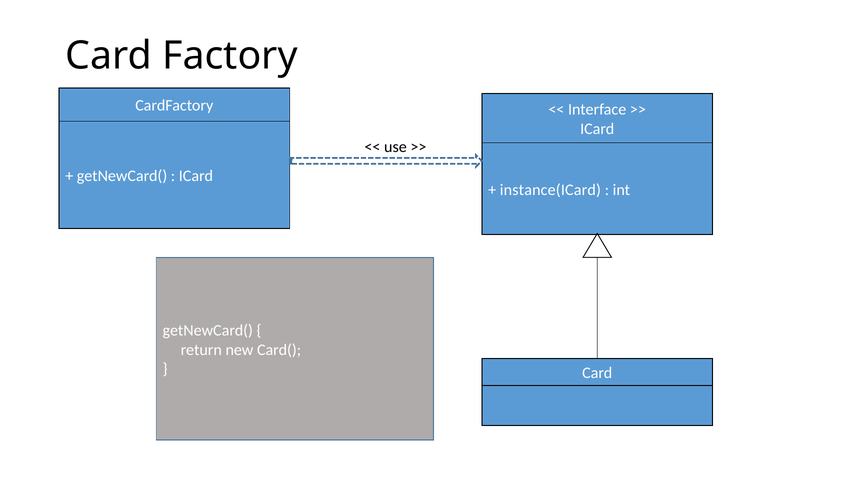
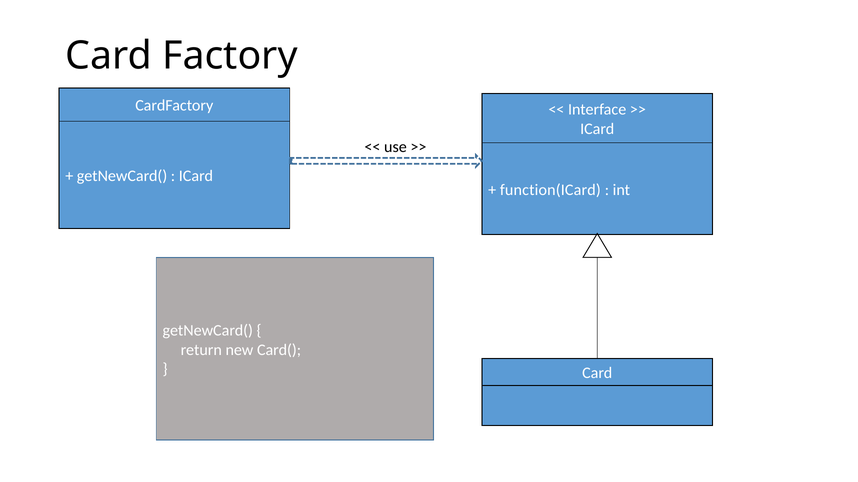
instance(ICard: instance(ICard -> function(ICard
